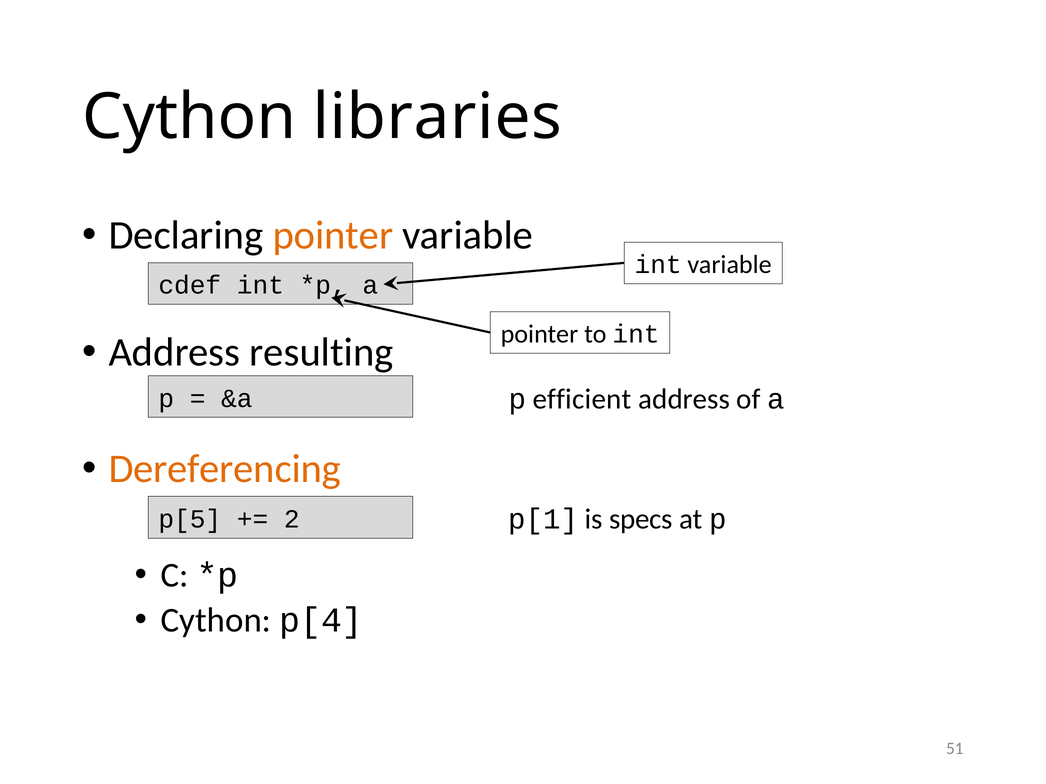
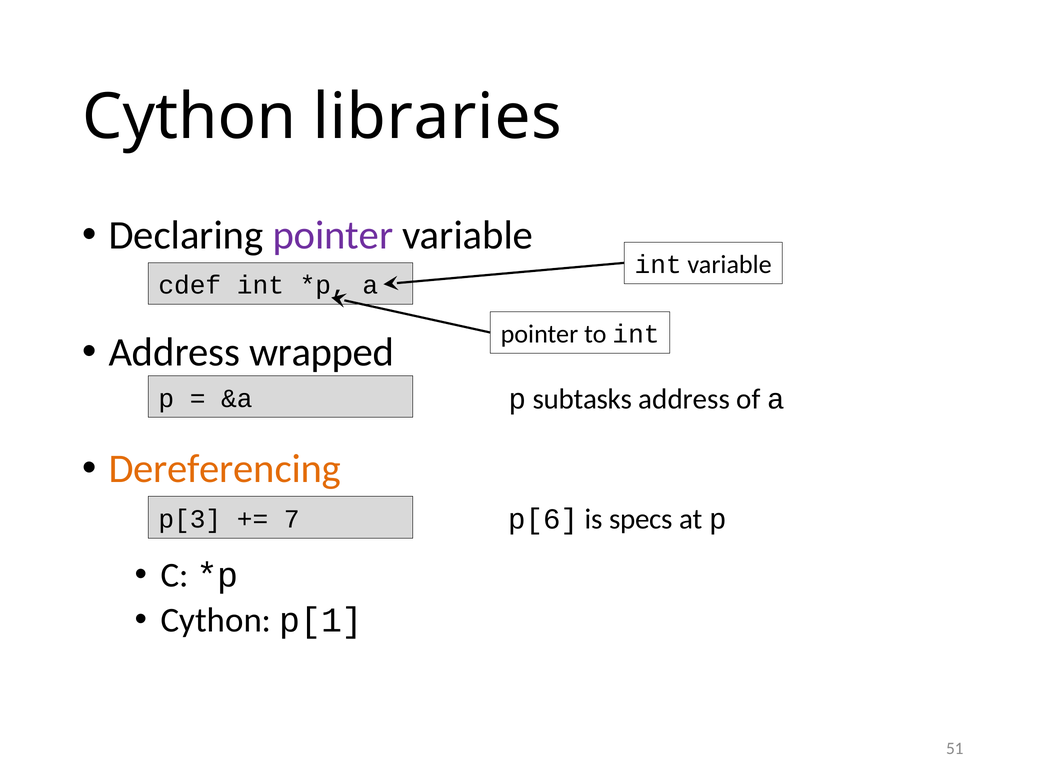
pointer at (333, 236) colour: orange -> purple
resulting: resulting -> wrapped
efficient: efficient -> subtasks
p[1: p[1 -> p[6
p[5: p[5 -> p[3
2: 2 -> 7
p[4: p[4 -> p[1
